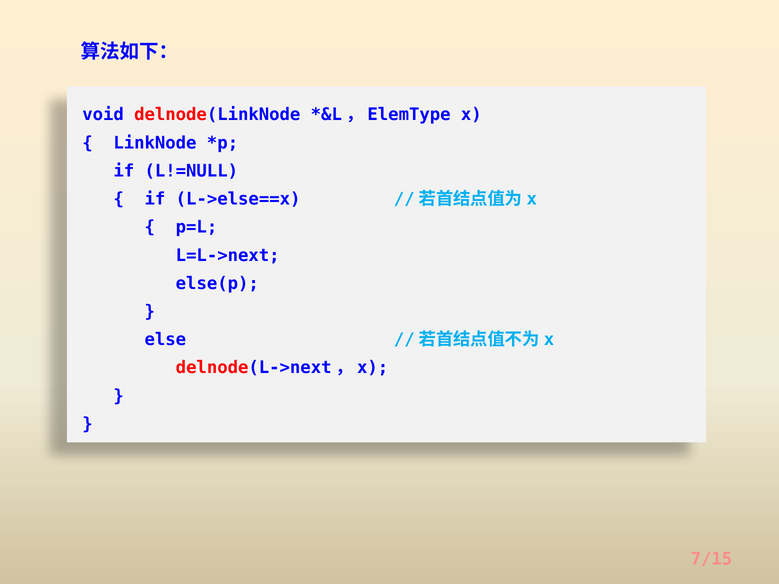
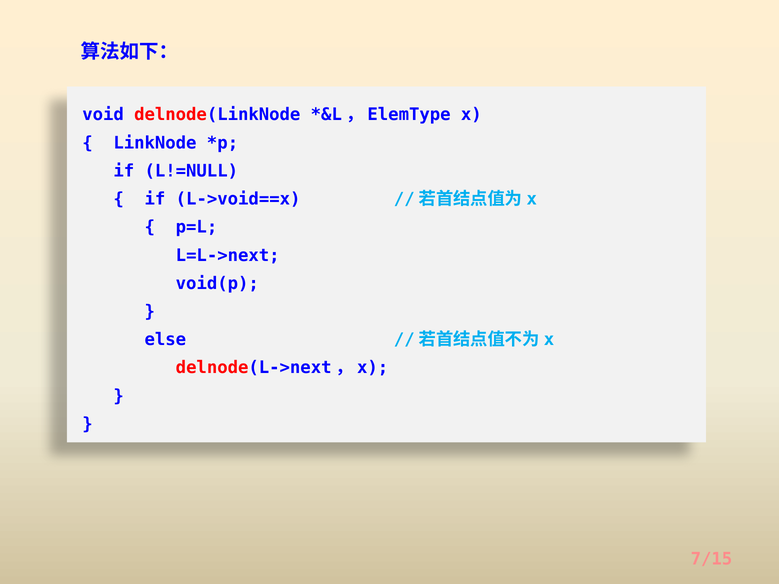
L->else==x: L->else==x -> L->void==x
else(p: else(p -> void(p
